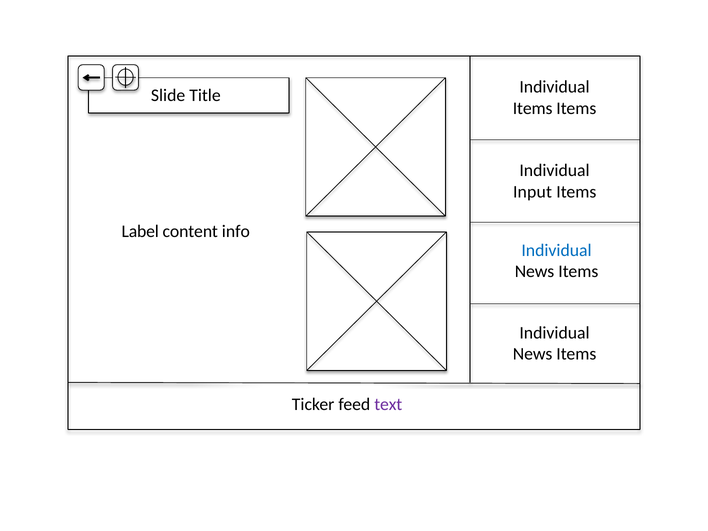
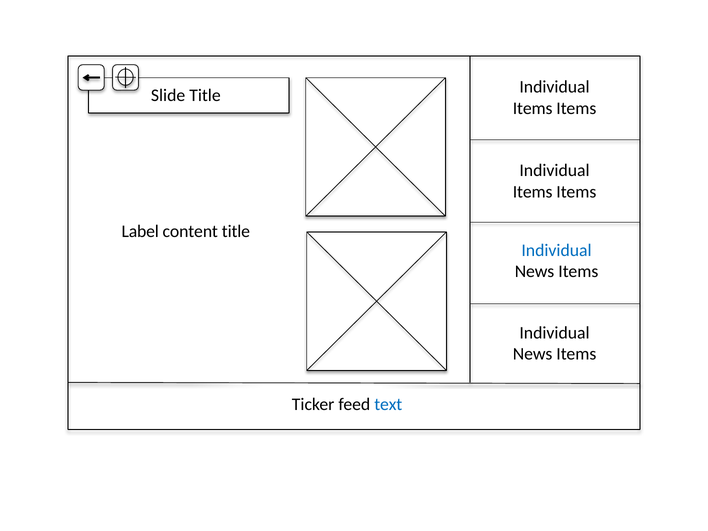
Input at (532, 192): Input -> Items
content info: info -> title
text colour: purple -> blue
